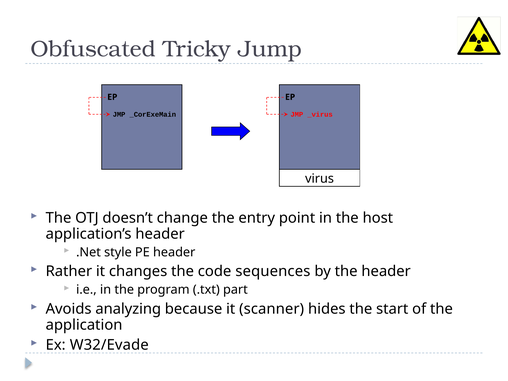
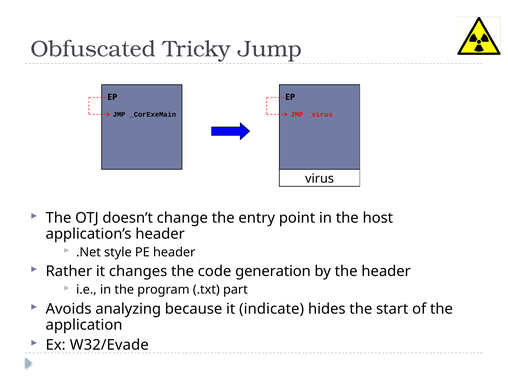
sequences: sequences -> generation
scanner: scanner -> indicate
